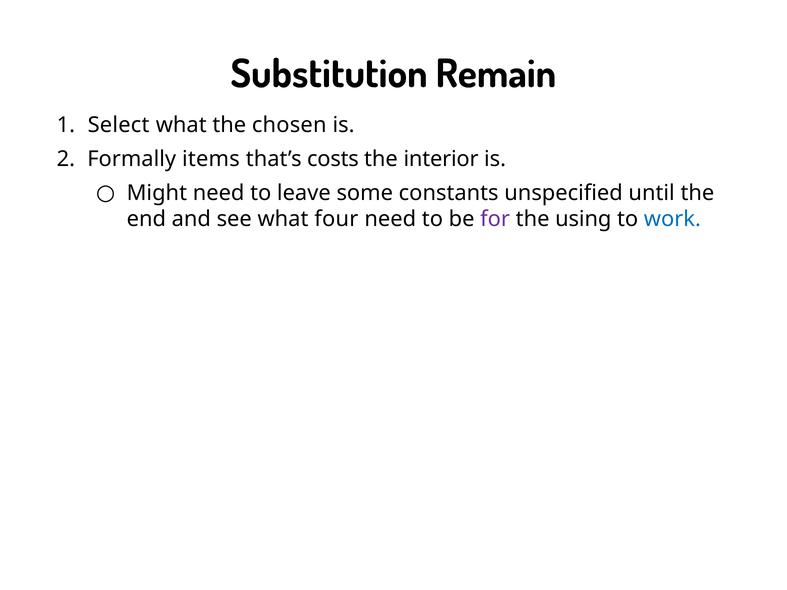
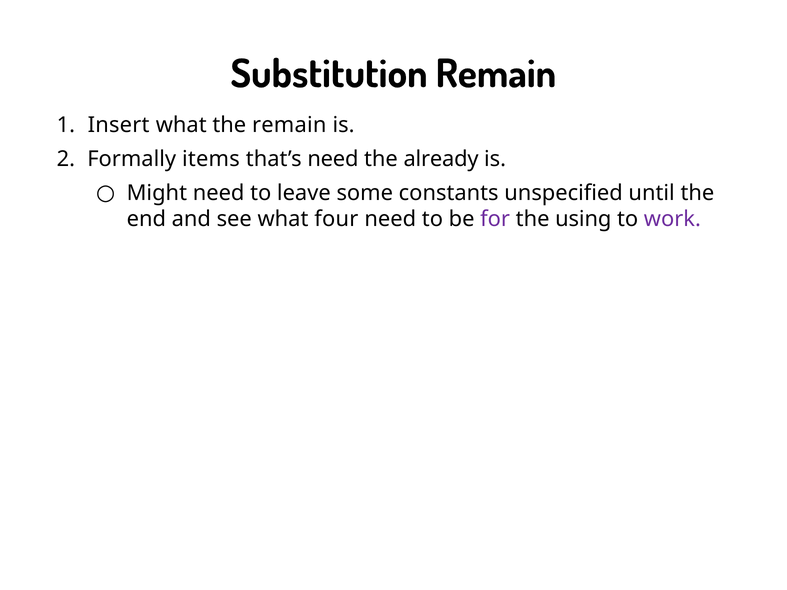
Select: Select -> Insert
the chosen: chosen -> remain
that’s costs: costs -> need
interior: interior -> already
work colour: blue -> purple
